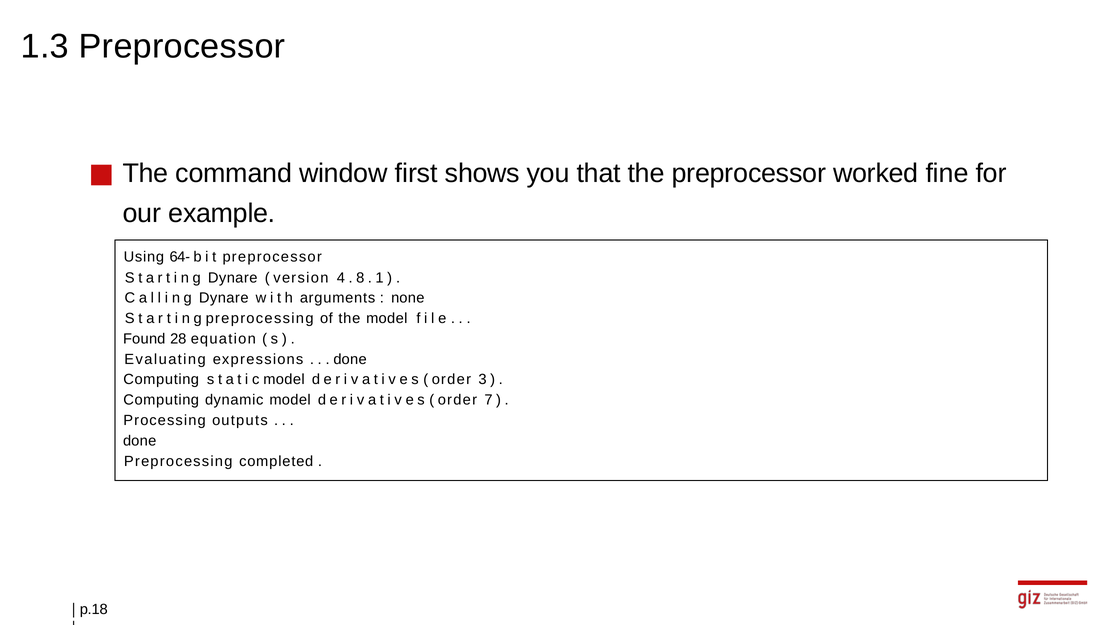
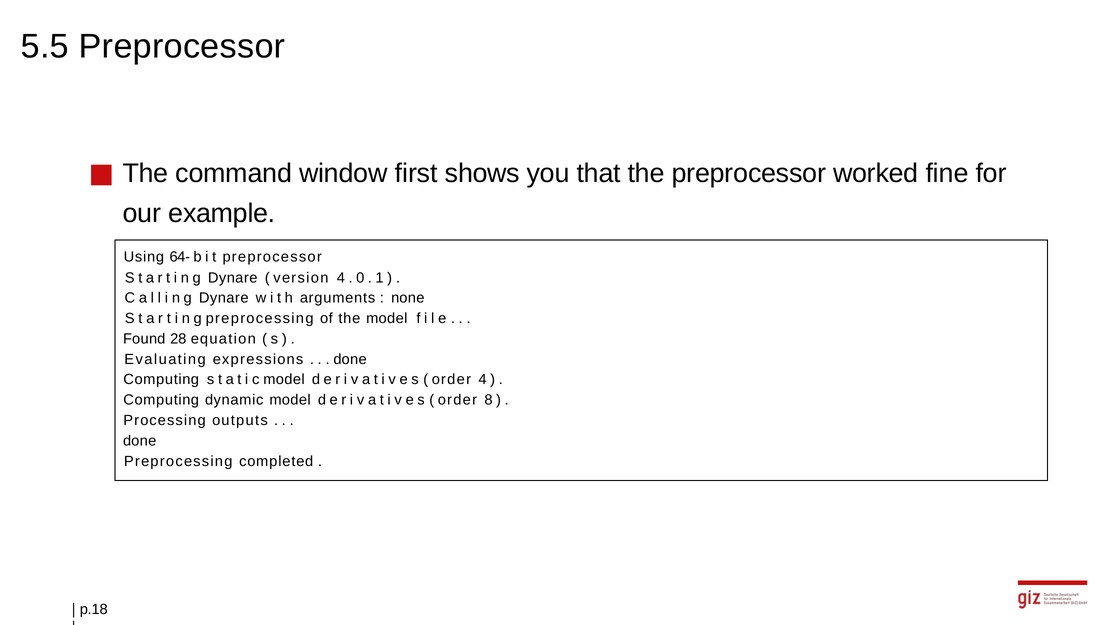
1.3: 1.3 -> 5.5
8: 8 -> 0
order 3: 3 -> 4
7: 7 -> 8
